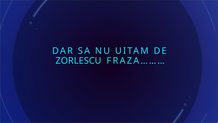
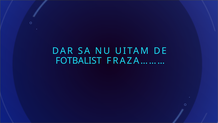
ZORLESCU: ZORLESCU -> FOTBALIST
